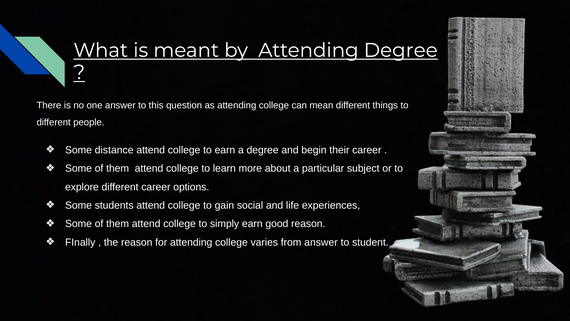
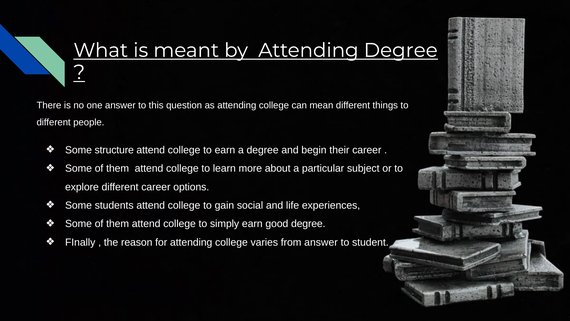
distance: distance -> structure
good reason: reason -> degree
